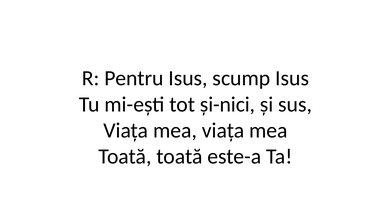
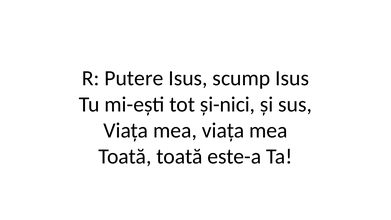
Pentru: Pentru -> Putere
